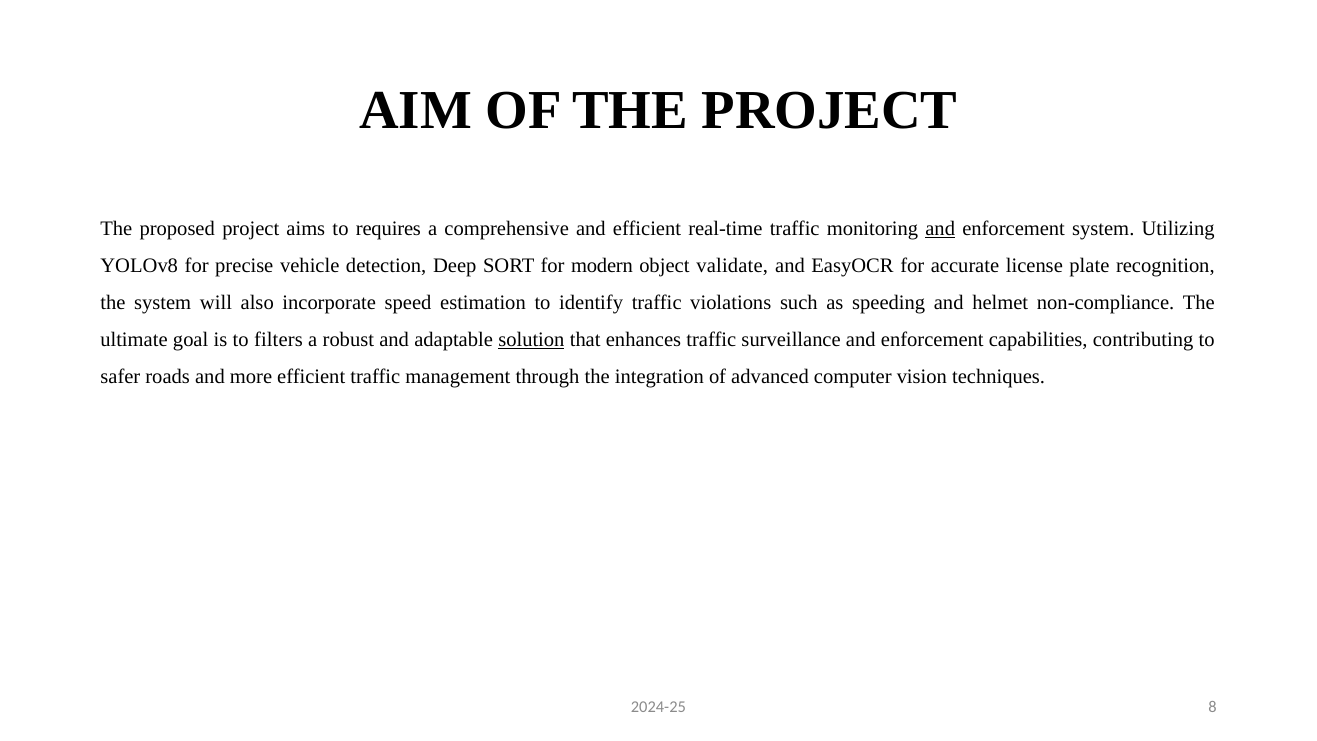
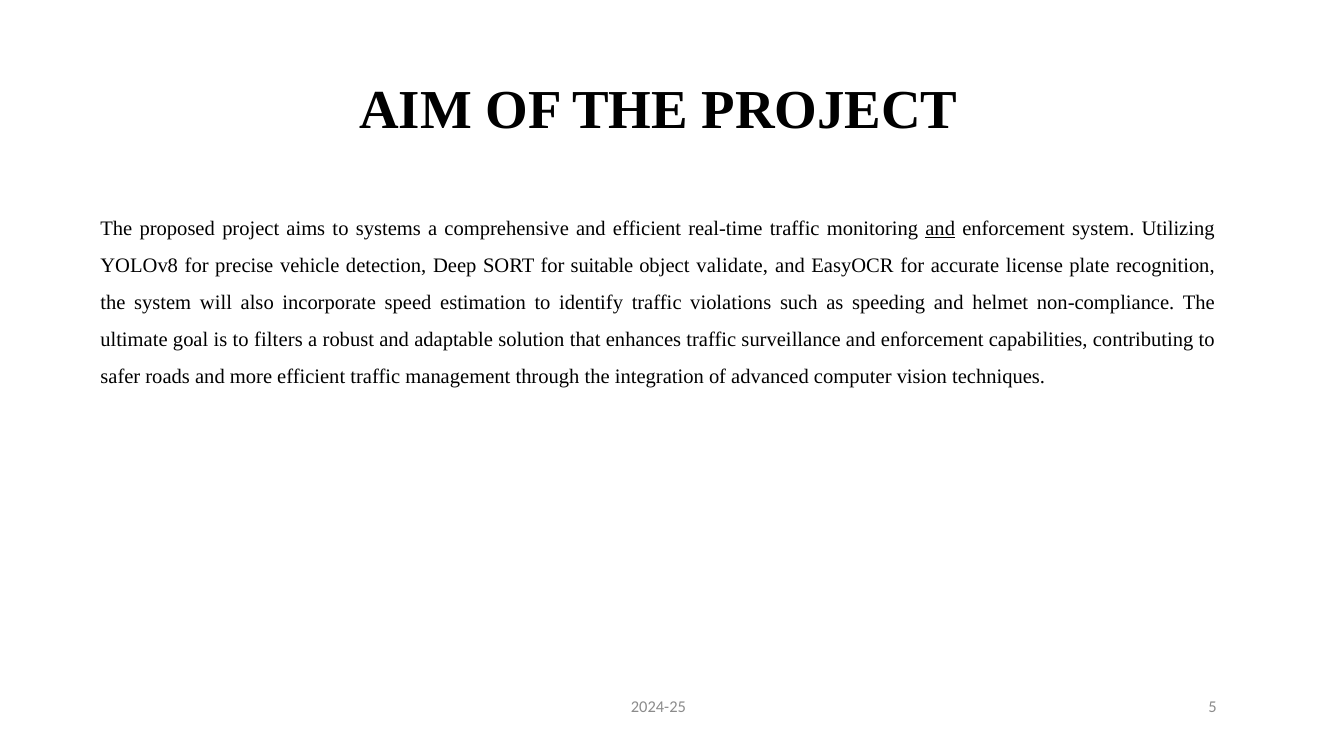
requires: requires -> systems
modern: modern -> suitable
solution underline: present -> none
8: 8 -> 5
